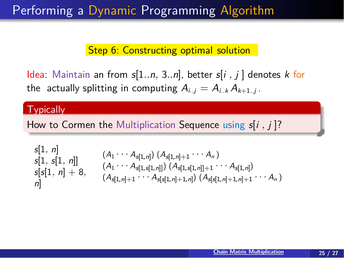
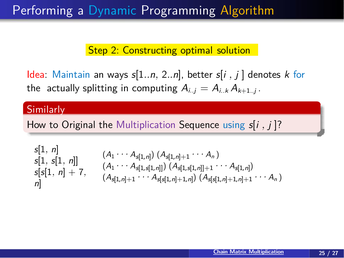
Dynamic colour: yellow -> light blue
Step 6: 6 -> 2
Maintain colour: purple -> blue
from: from -> ways
3 at (164, 74): 3 -> 2
for colour: orange -> blue
Typically: Typically -> Similarly
Cormen: Cormen -> Original
8: 8 -> 7
